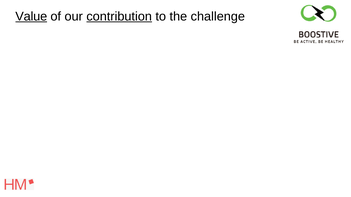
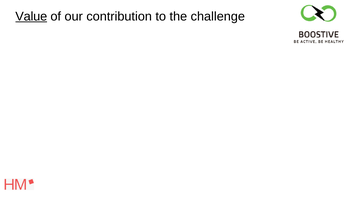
contribution underline: present -> none
